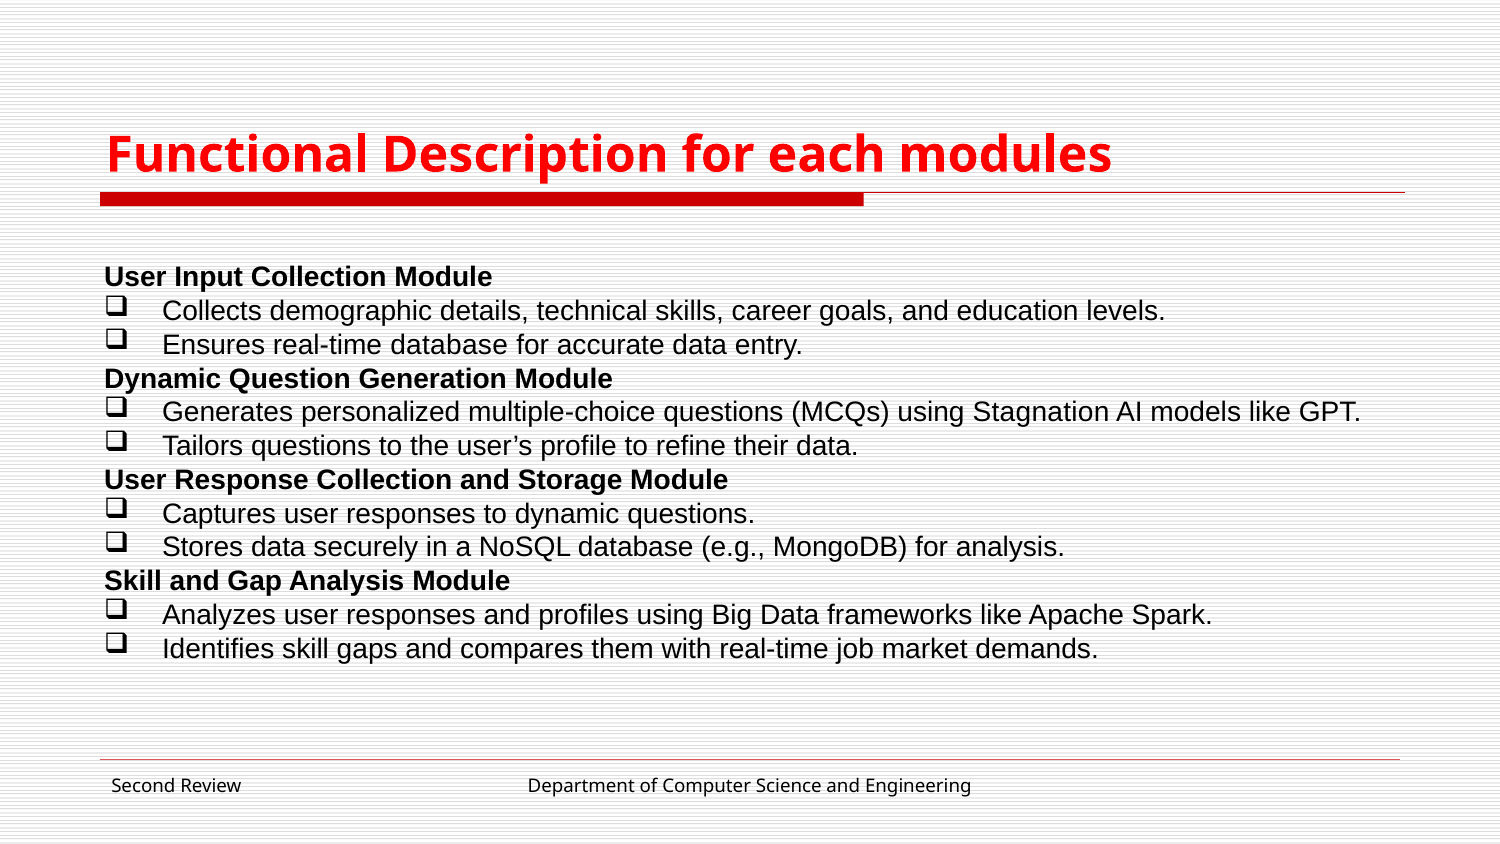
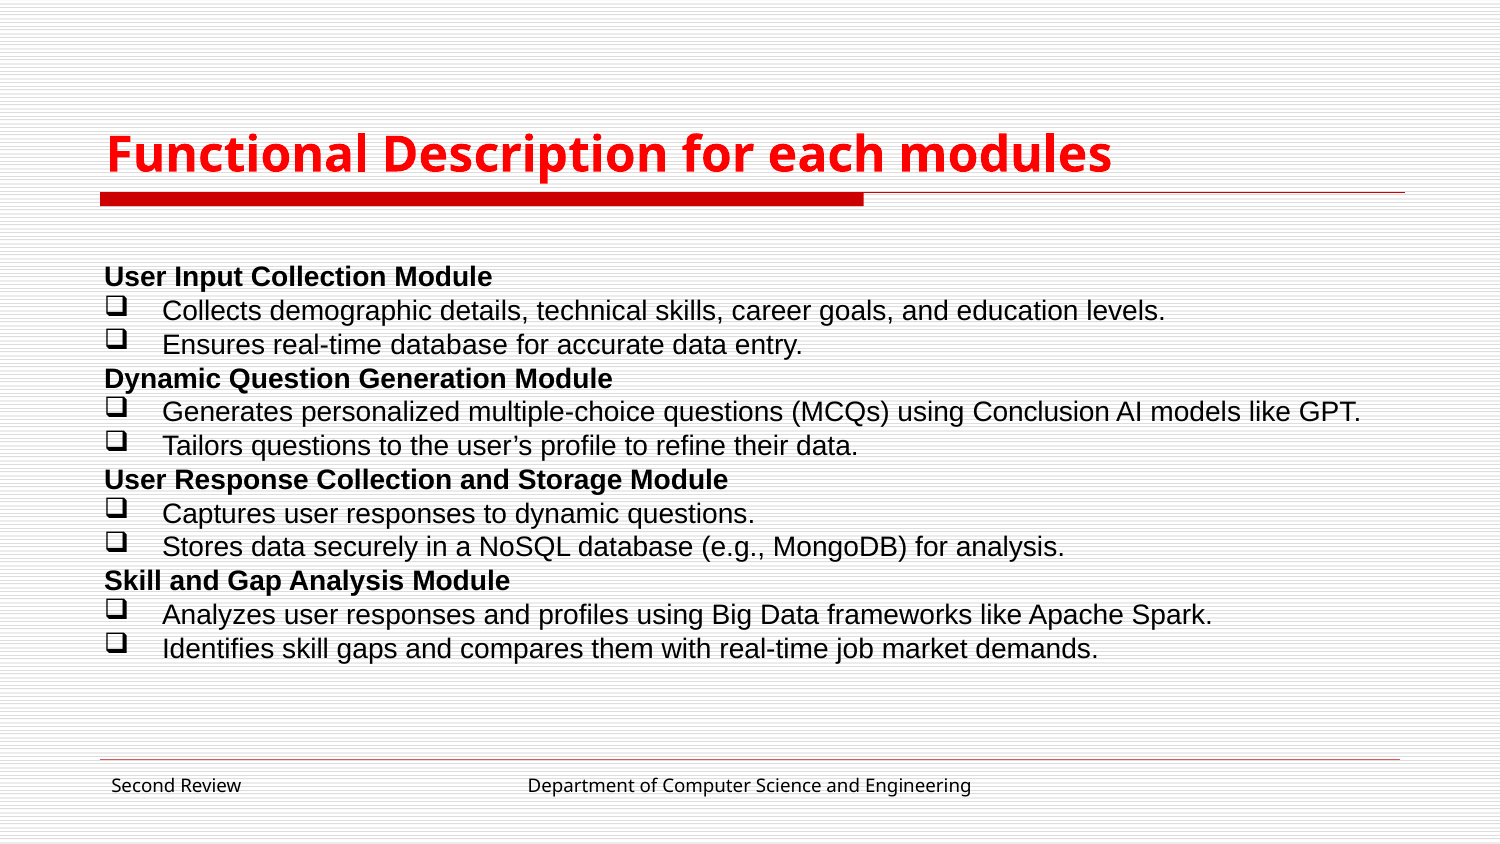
Stagnation: Stagnation -> Conclusion
